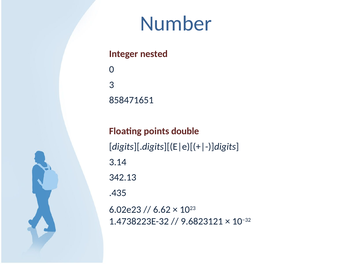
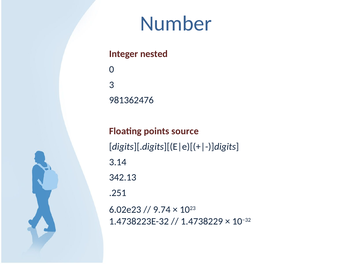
858471651: 858471651 -> 981362476
double: double -> source
.435: .435 -> .251
6.62: 6.62 -> 9.74
9.6823121: 9.6823121 -> 1.4738229
